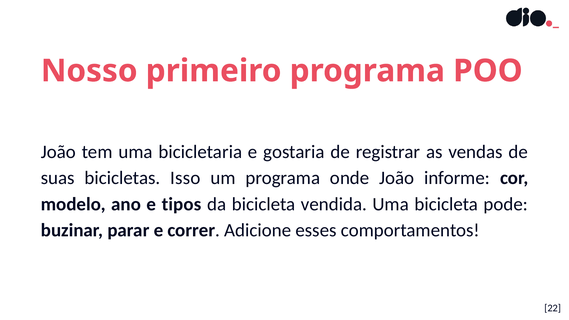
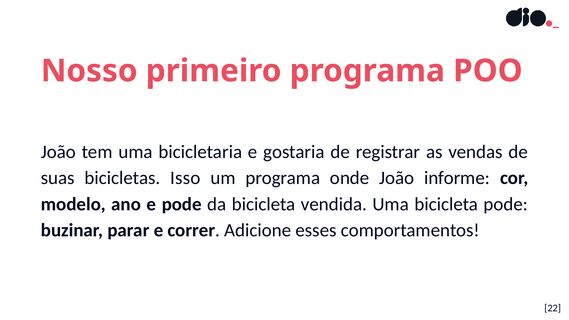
e tipos: tipos -> pode
